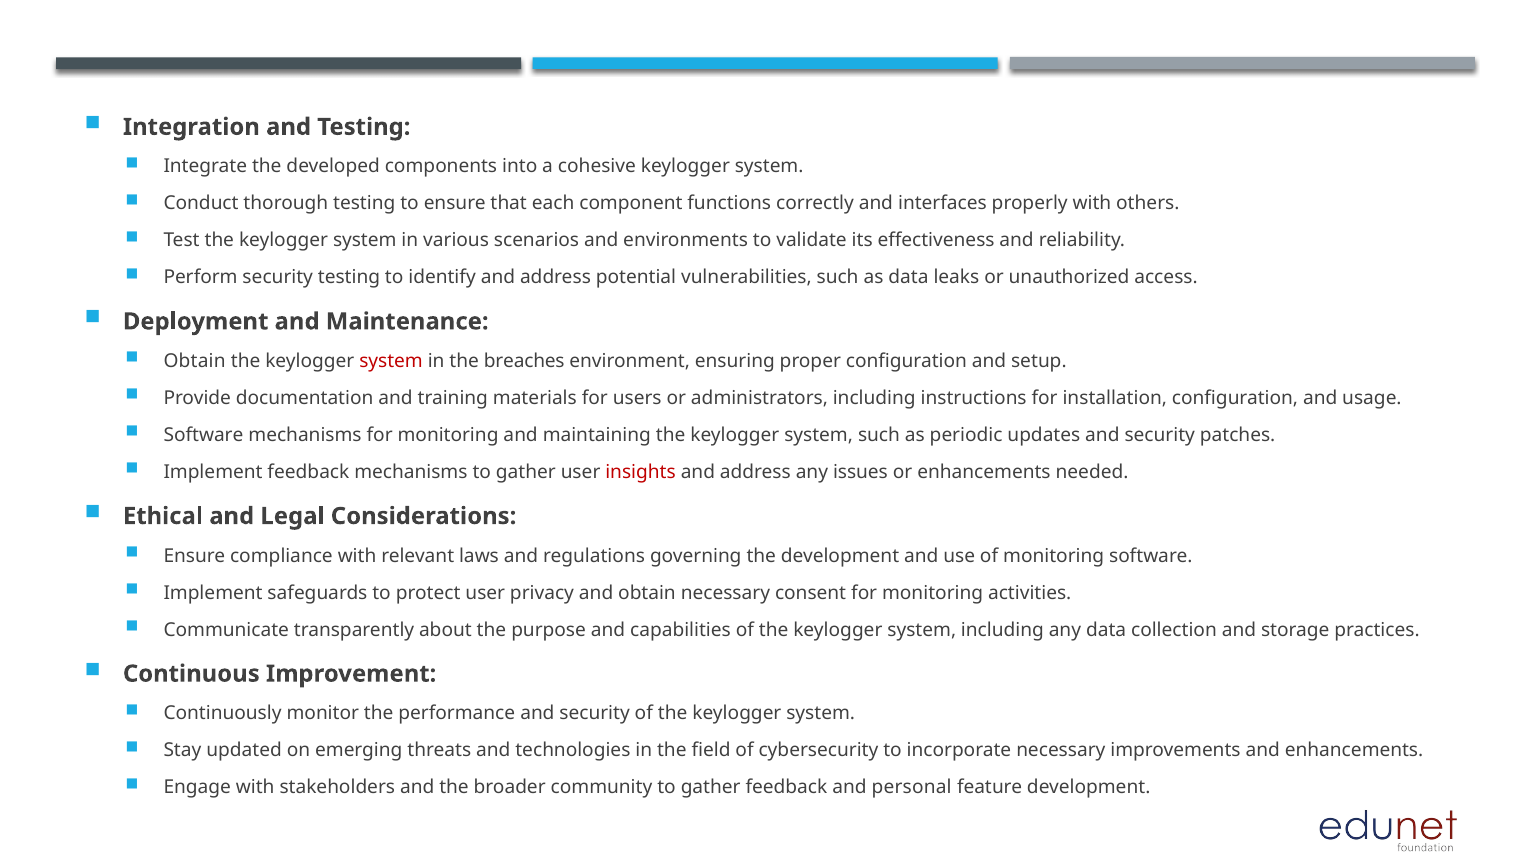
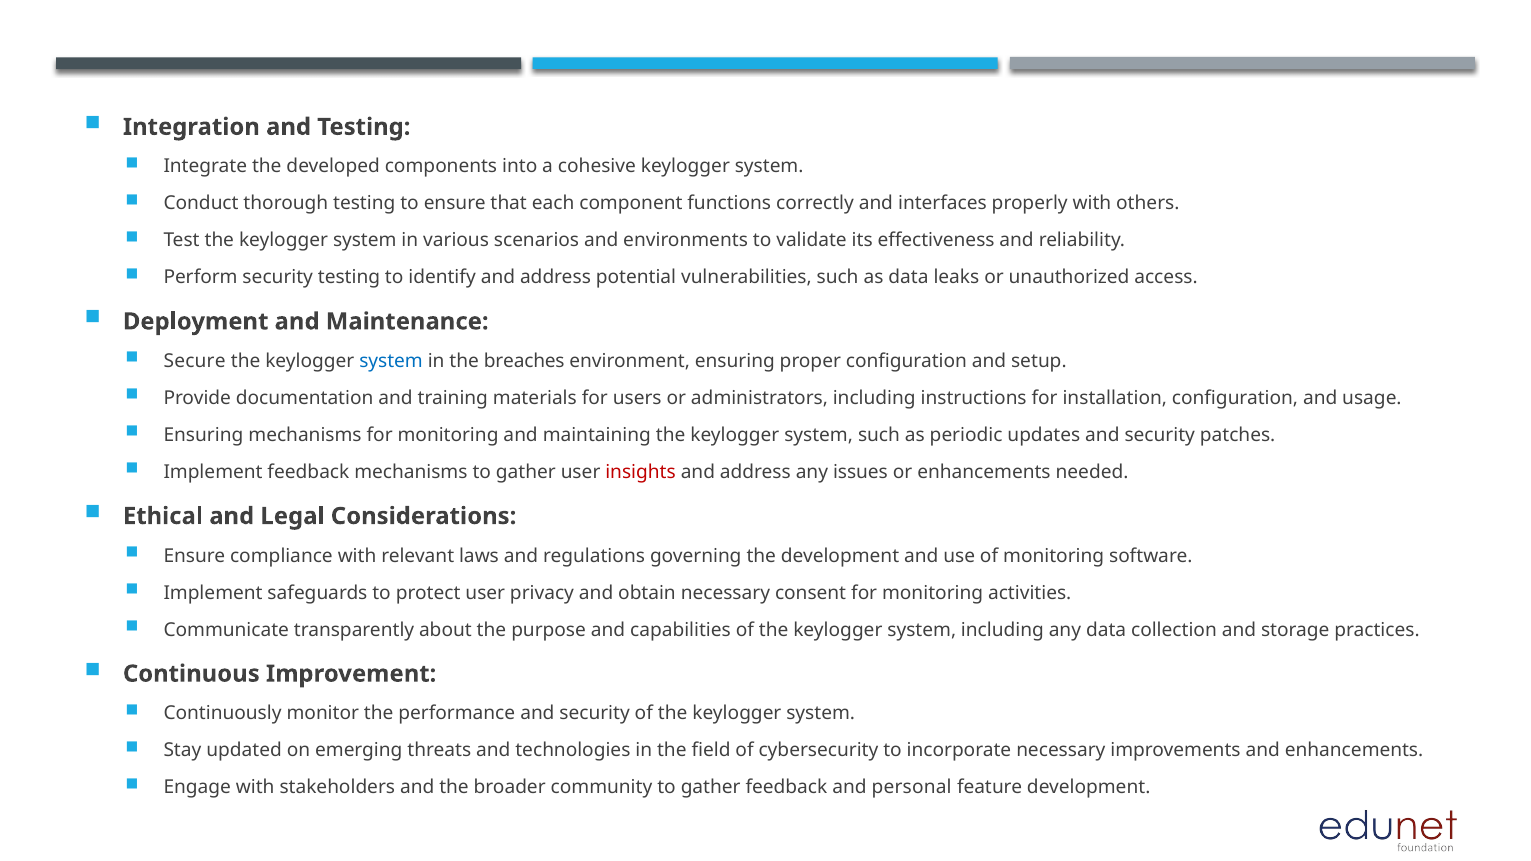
Obtain at (195, 361): Obtain -> Secure
system at (391, 361) colour: red -> blue
Software at (203, 435): Software -> Ensuring
